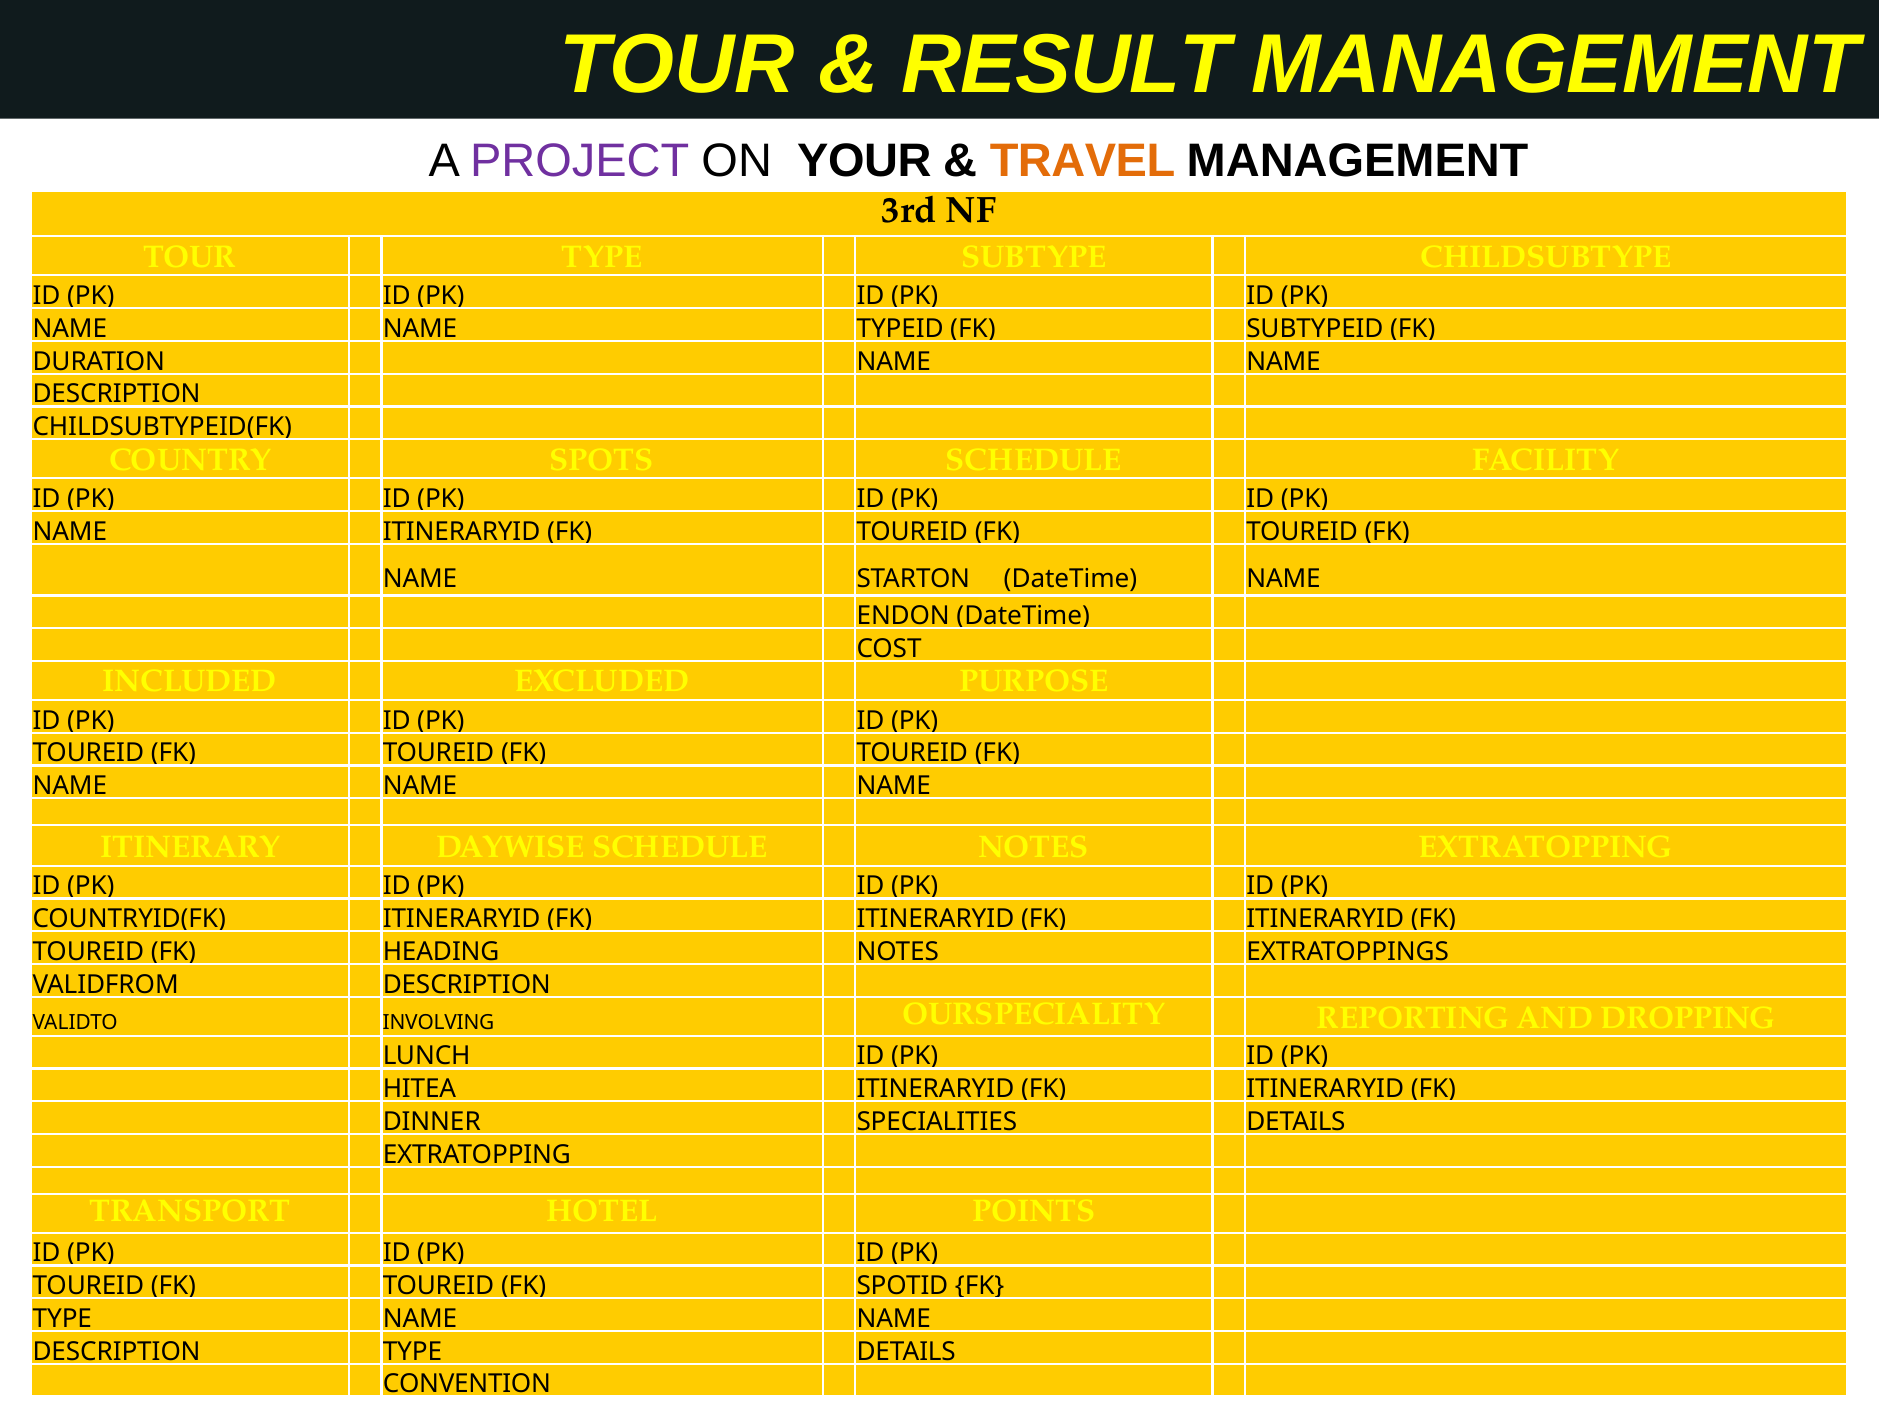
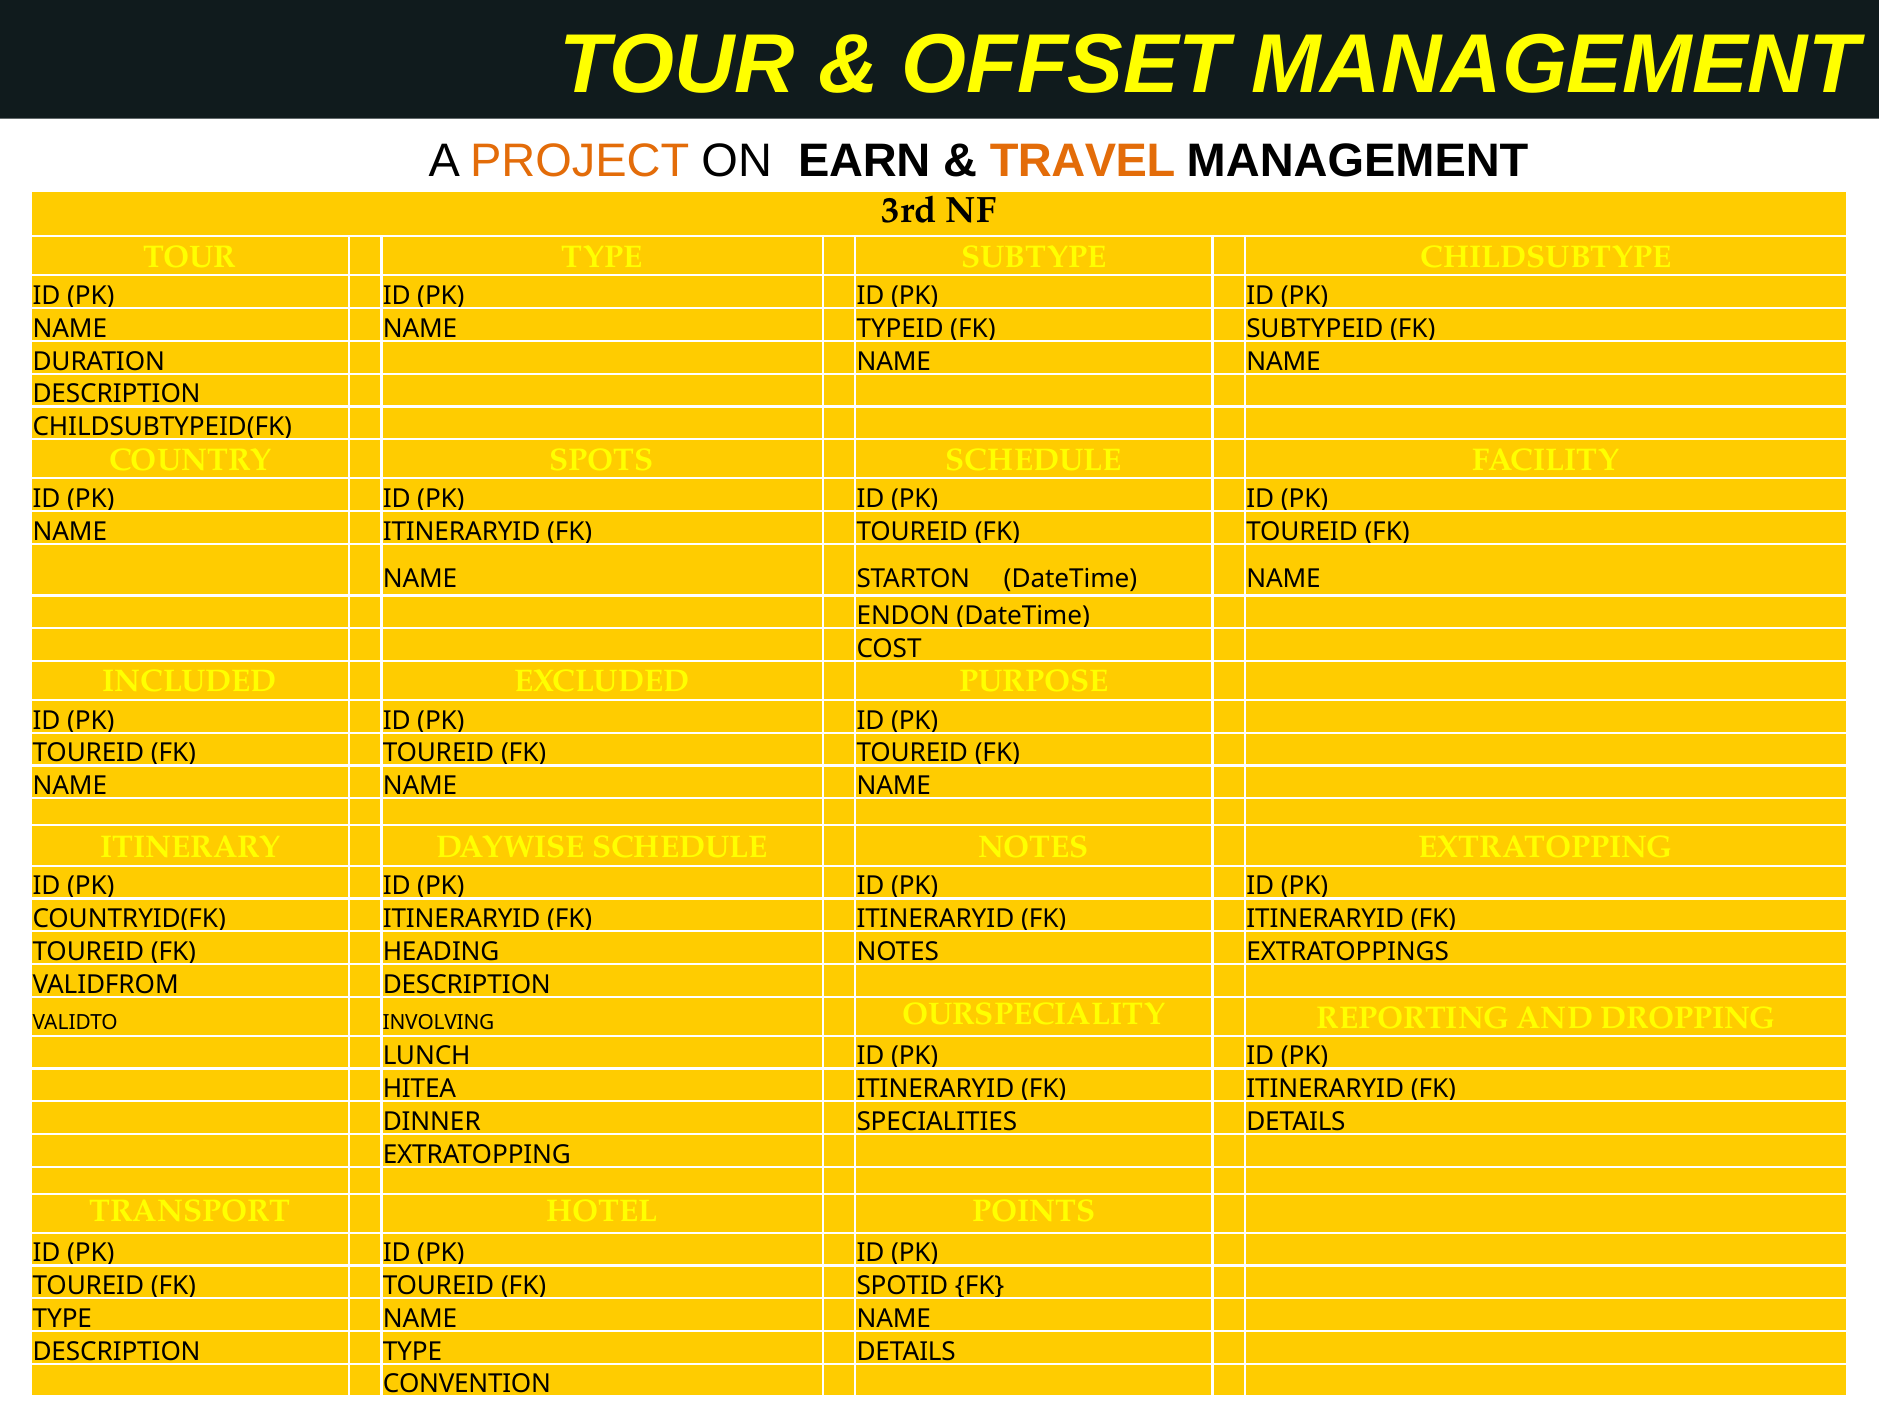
RESULT: RESULT -> OFFSET
PROJECT colour: purple -> orange
YOUR: YOUR -> EARN
